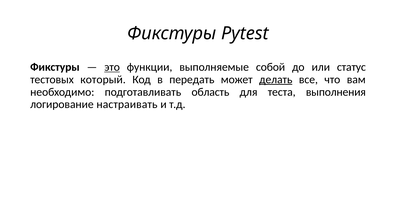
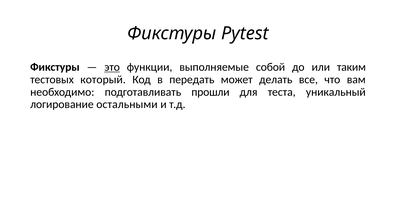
статус: статус -> таким
делать underline: present -> none
область: область -> прошли
выполнения: выполнения -> уникальный
настраивать: настраивать -> остальными
